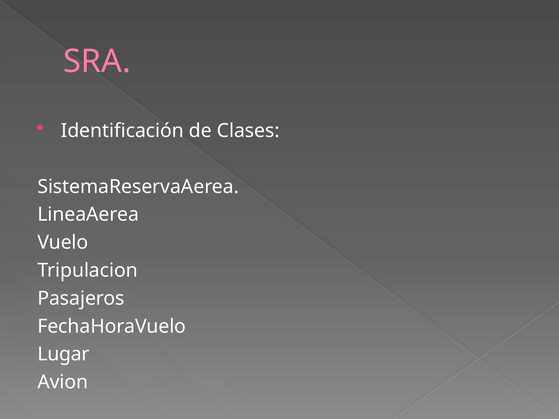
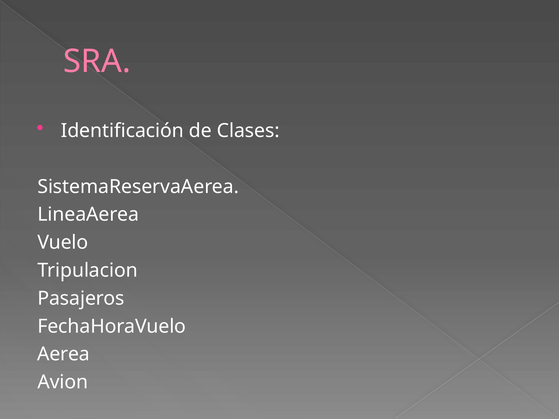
Lugar: Lugar -> Aerea
